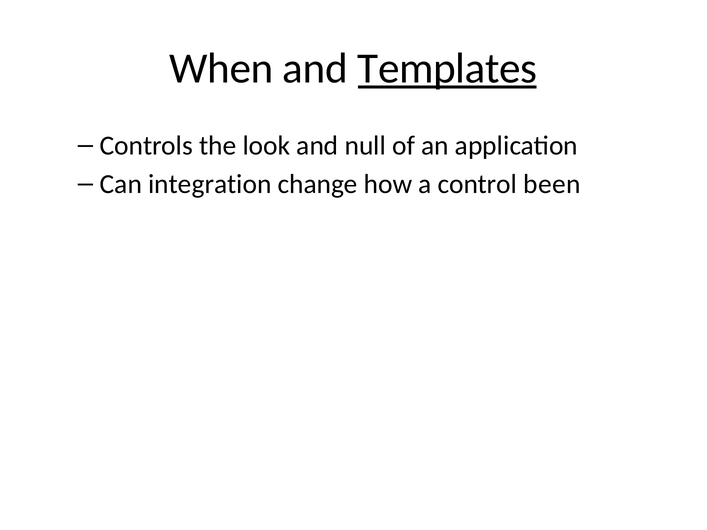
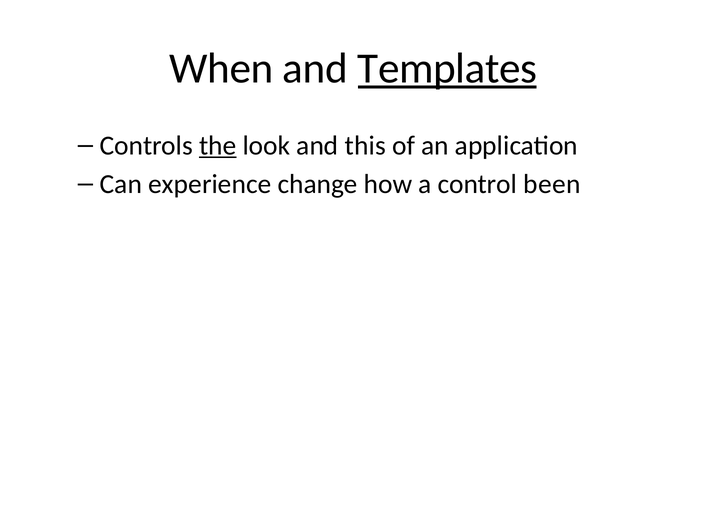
the underline: none -> present
null: null -> this
integration: integration -> experience
